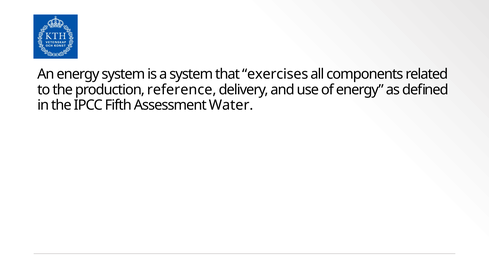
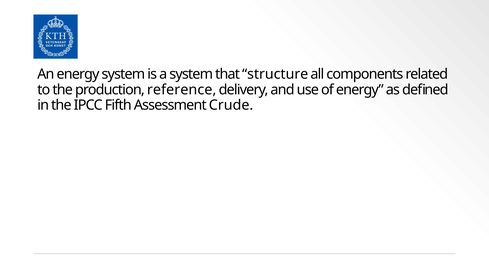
exercises: exercises -> structure
Water: Water -> Crude
